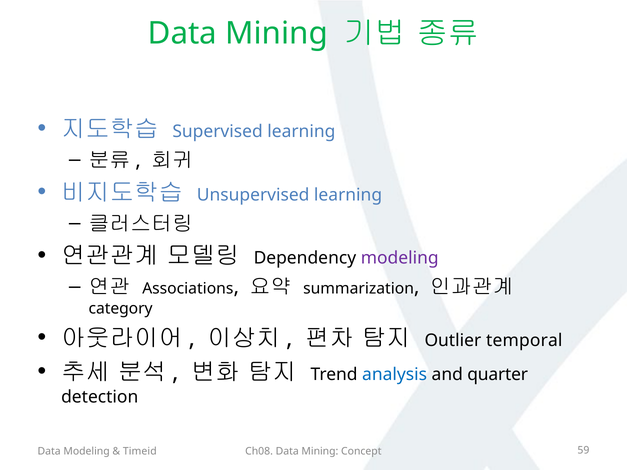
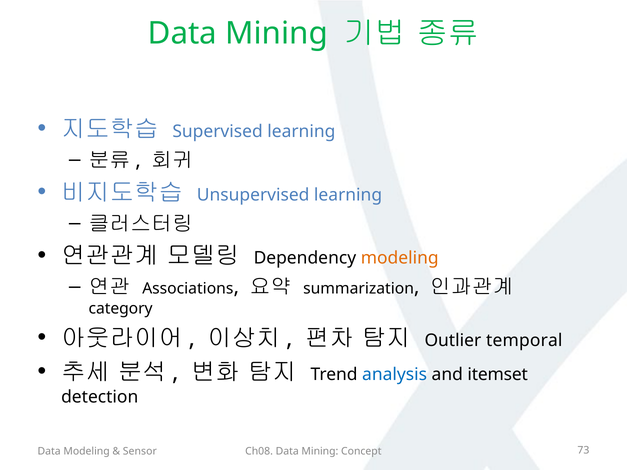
modeling at (400, 258) colour: purple -> orange
quarter: quarter -> itemset
Timeid: Timeid -> Sensor
59: 59 -> 73
